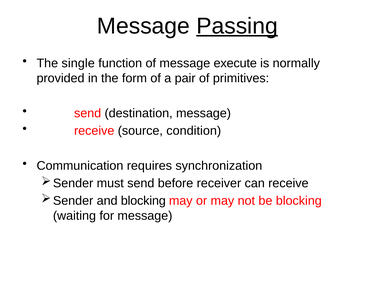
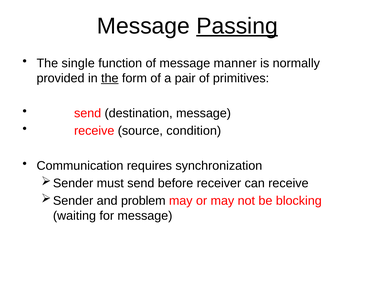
execute: execute -> manner
the at (110, 78) underline: none -> present
and blocking: blocking -> problem
